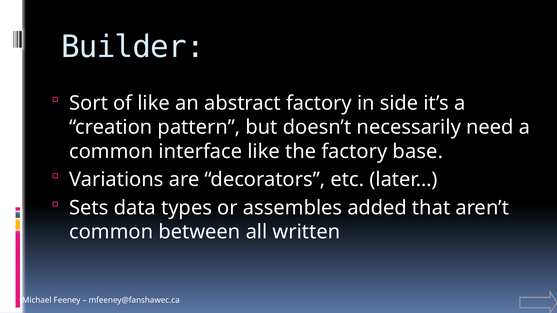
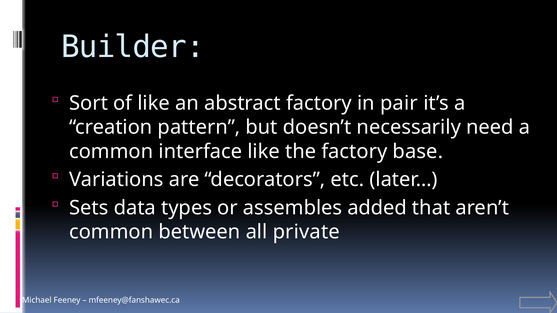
side: side -> pair
written: written -> private
